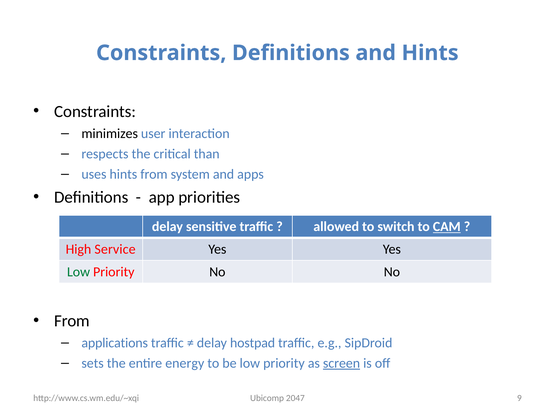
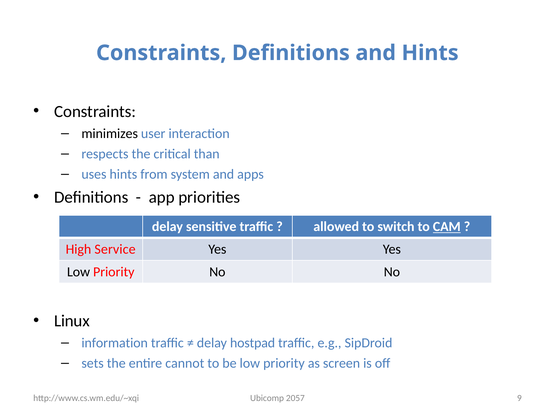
Low at (79, 271) colour: green -> black
From at (72, 320): From -> Linux
applications: applications -> information
energy: energy -> cannot
screen underline: present -> none
2047: 2047 -> 2057
